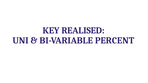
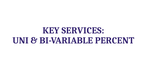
REALISED: REALISED -> SERVICES
